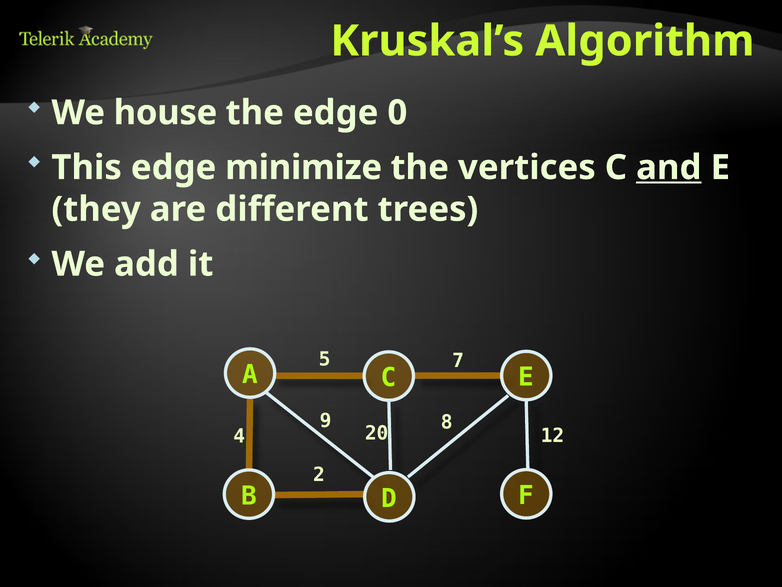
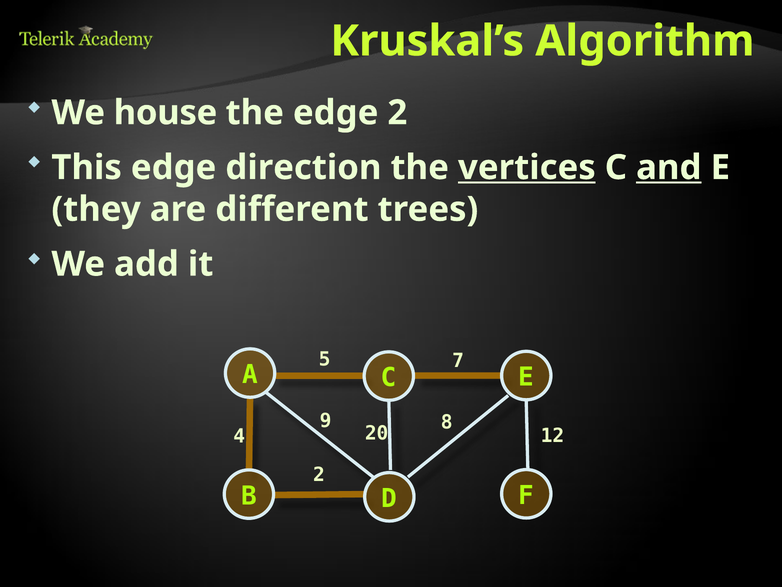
edge 0: 0 -> 2
minimize: minimize -> direction
vertices underline: none -> present
